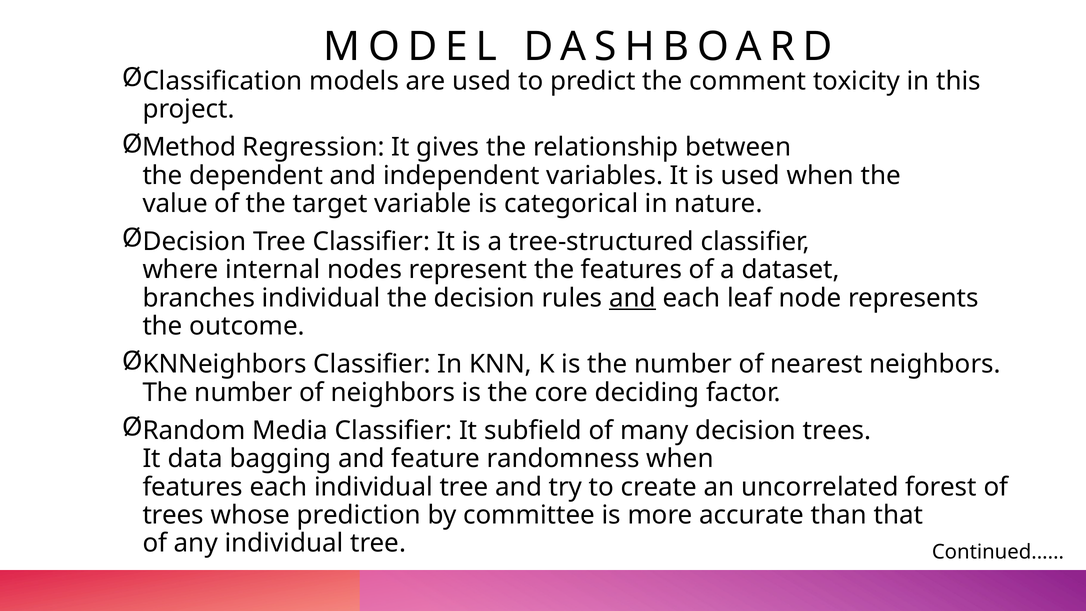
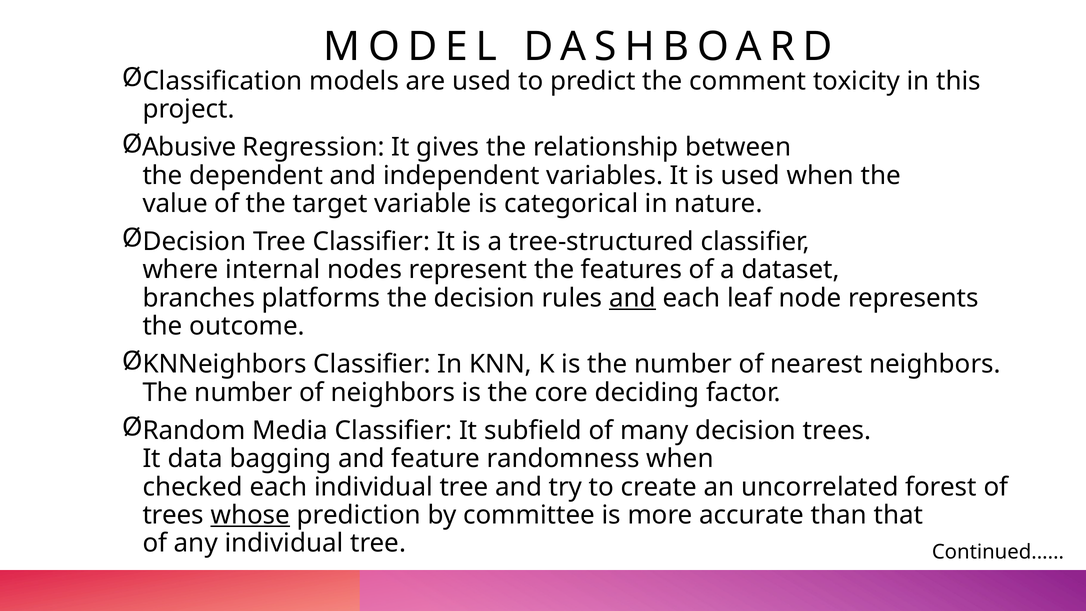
Method: Method -> Abusive
branches individual: individual -> platforms
features at (193, 487): features -> checked
whose underline: none -> present
